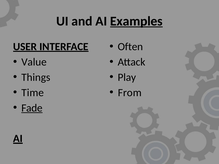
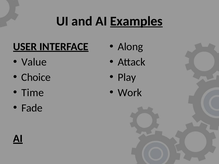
Often: Often -> Along
Things: Things -> Choice
From: From -> Work
Fade underline: present -> none
